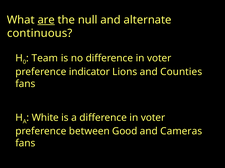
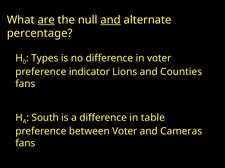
and at (111, 20) underline: none -> present
continuous: continuous -> percentage
Team: Team -> Types
White: White -> South
a difference in voter: voter -> table
between Good: Good -> Voter
